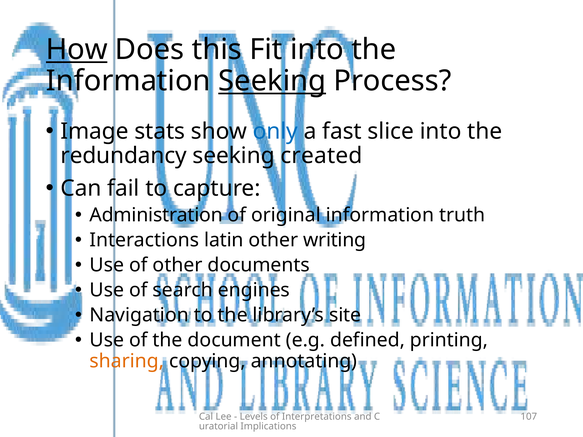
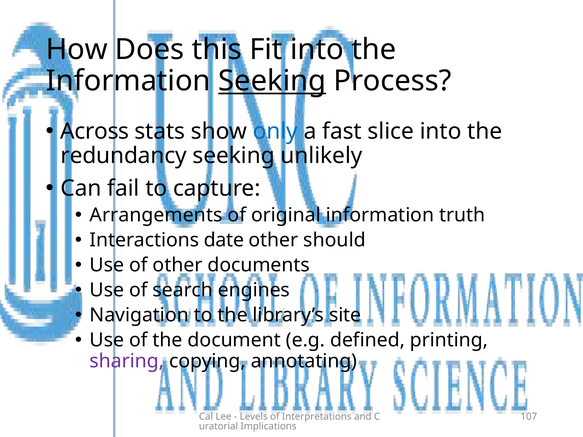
How underline: present -> none
Image: Image -> Across
created: created -> unlikely
Administration: Administration -> Arrangements
latin: latin -> date
writing: writing -> should
sharing colour: orange -> purple
